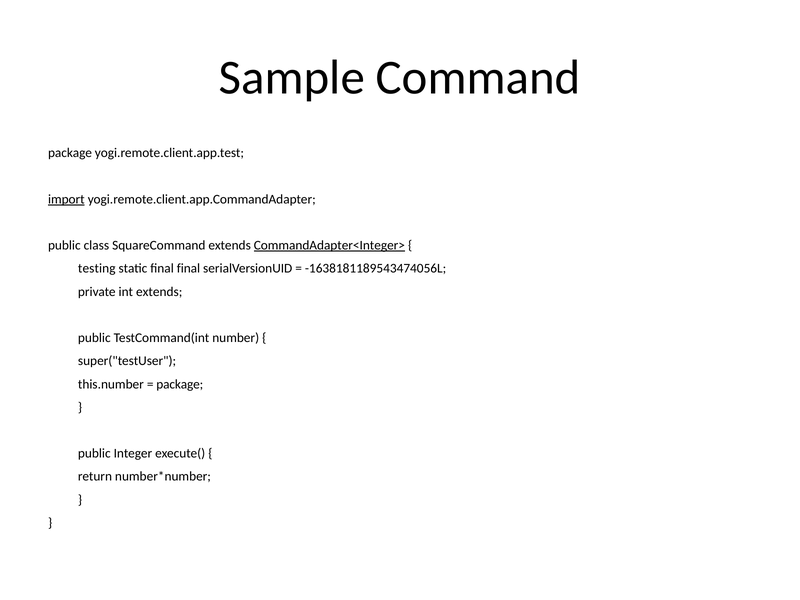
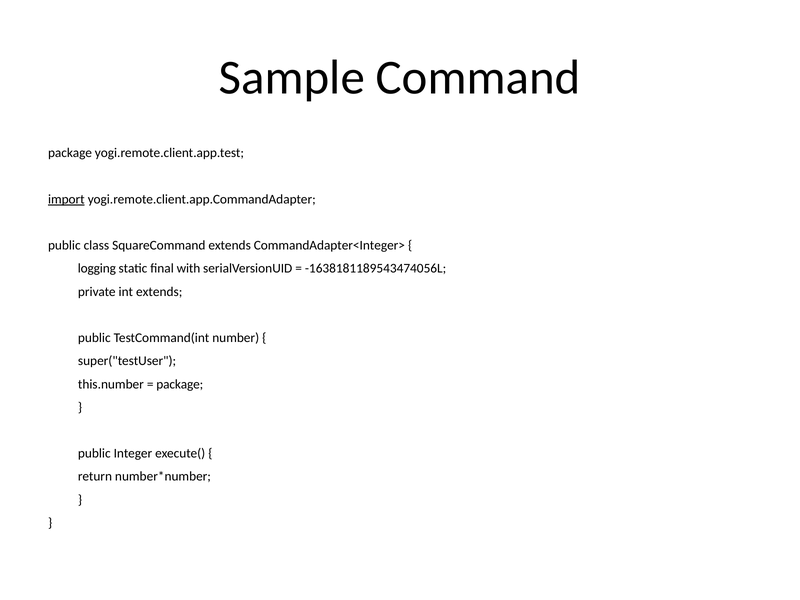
CommandAdapter<Integer> underline: present -> none
testing: testing -> logging
final final: final -> with
